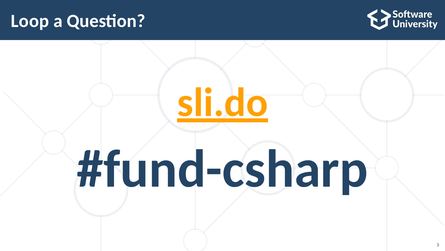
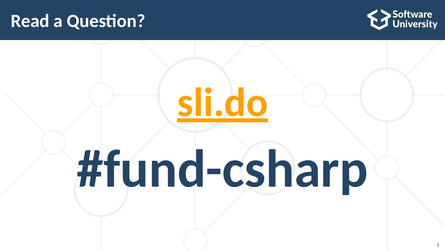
Loop: Loop -> Read
